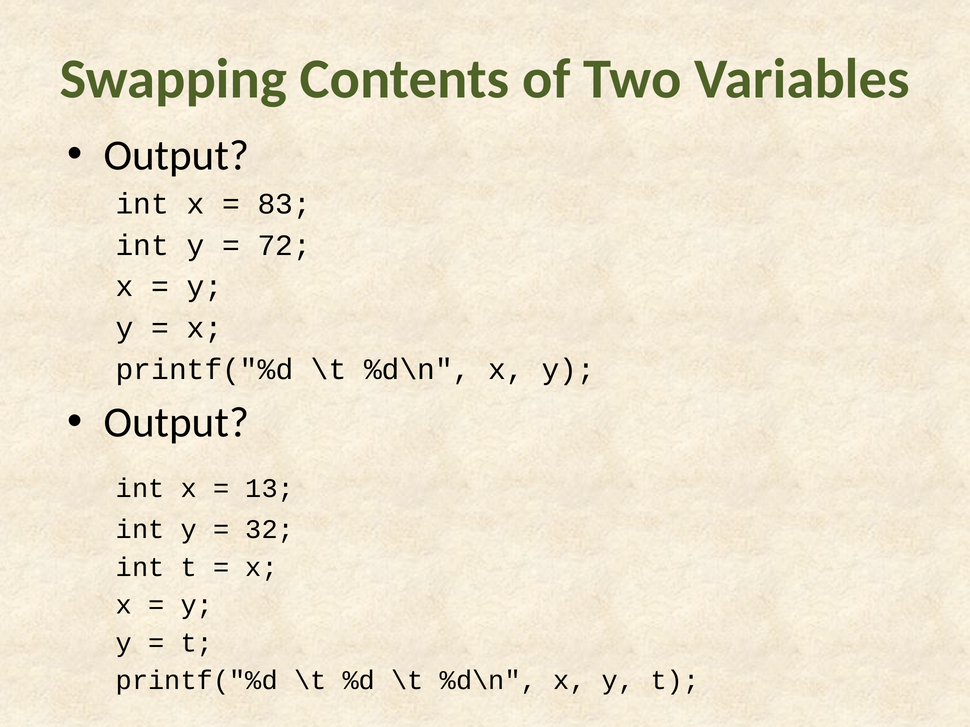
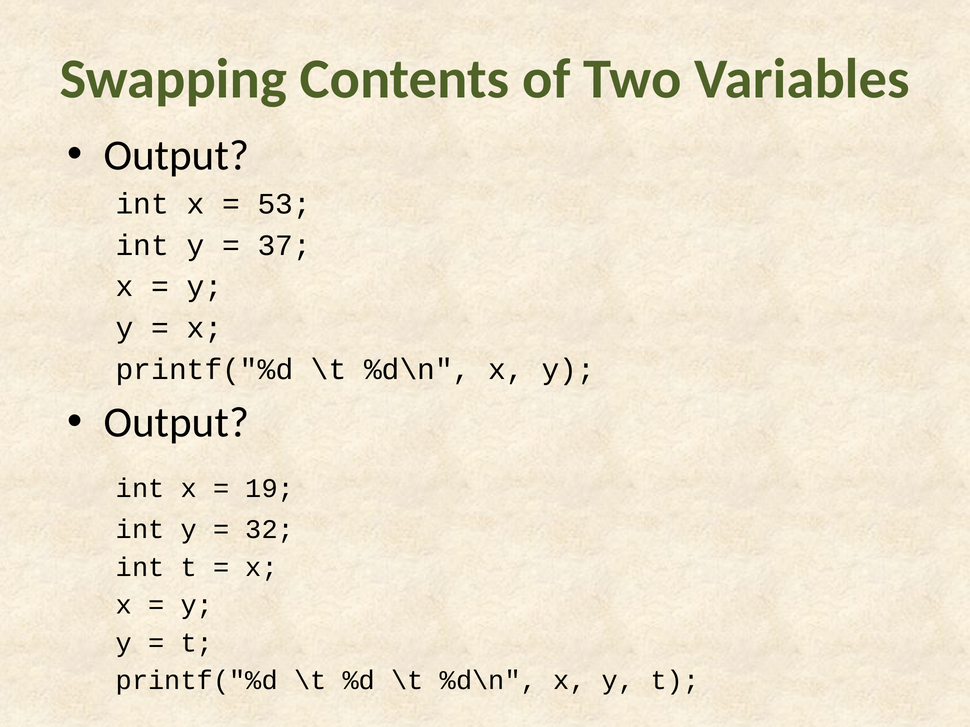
83: 83 -> 53
72: 72 -> 37
13: 13 -> 19
